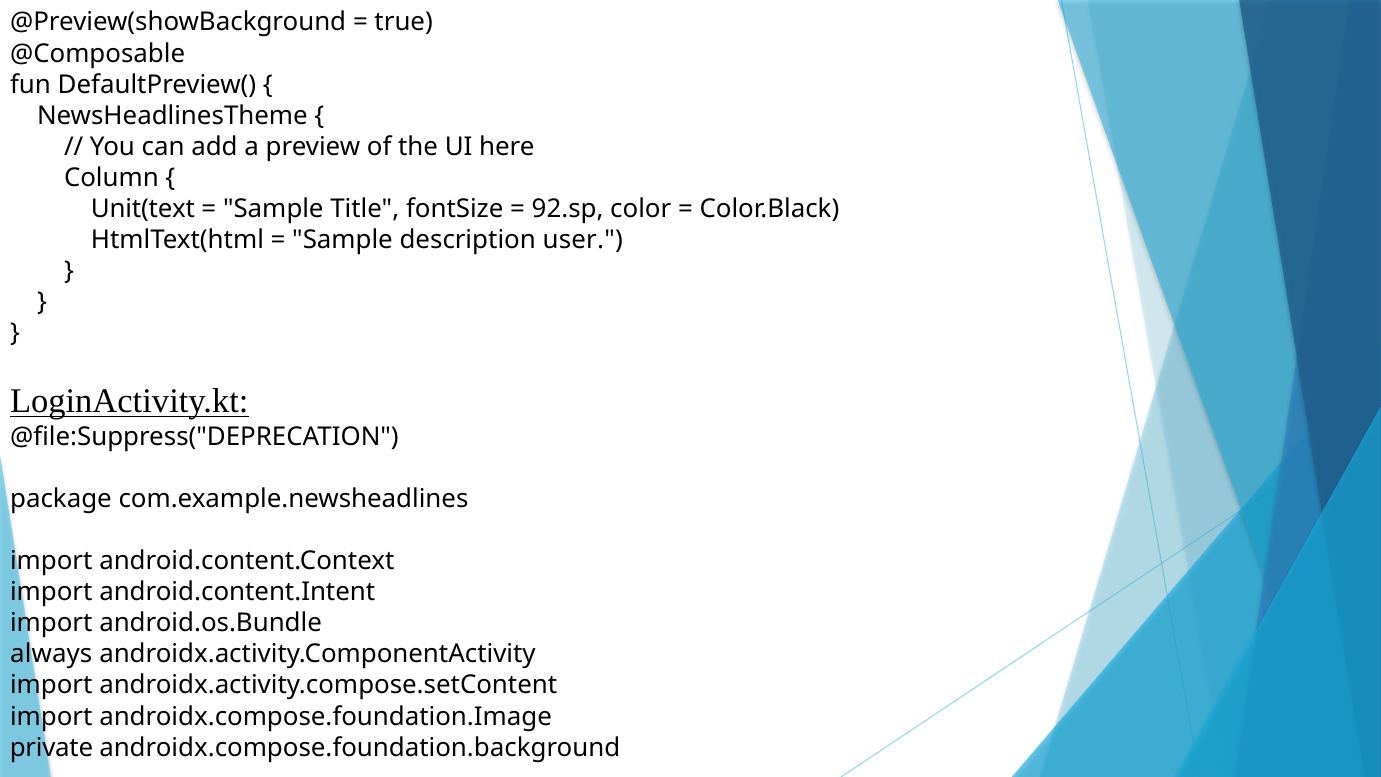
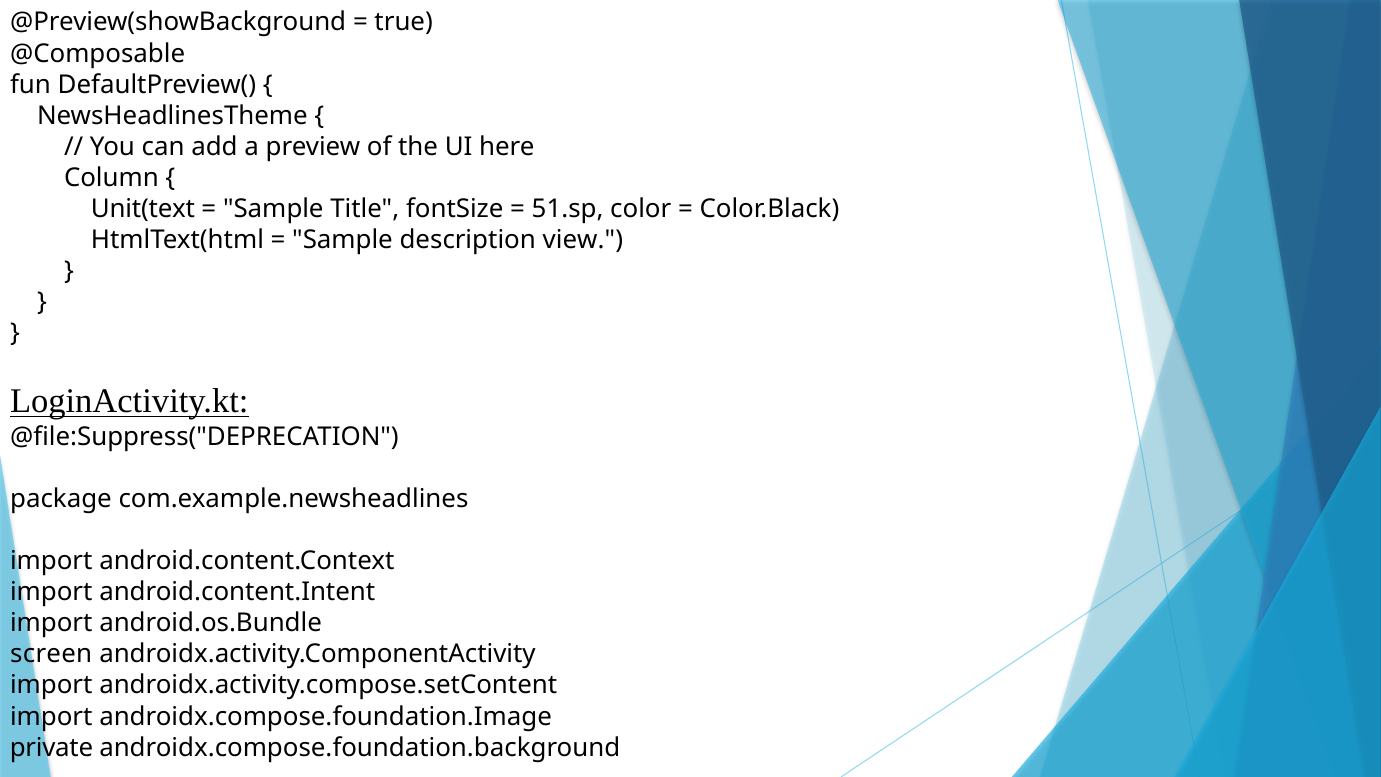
92.sp: 92.sp -> 51.sp
user: user -> view
always: always -> screen
